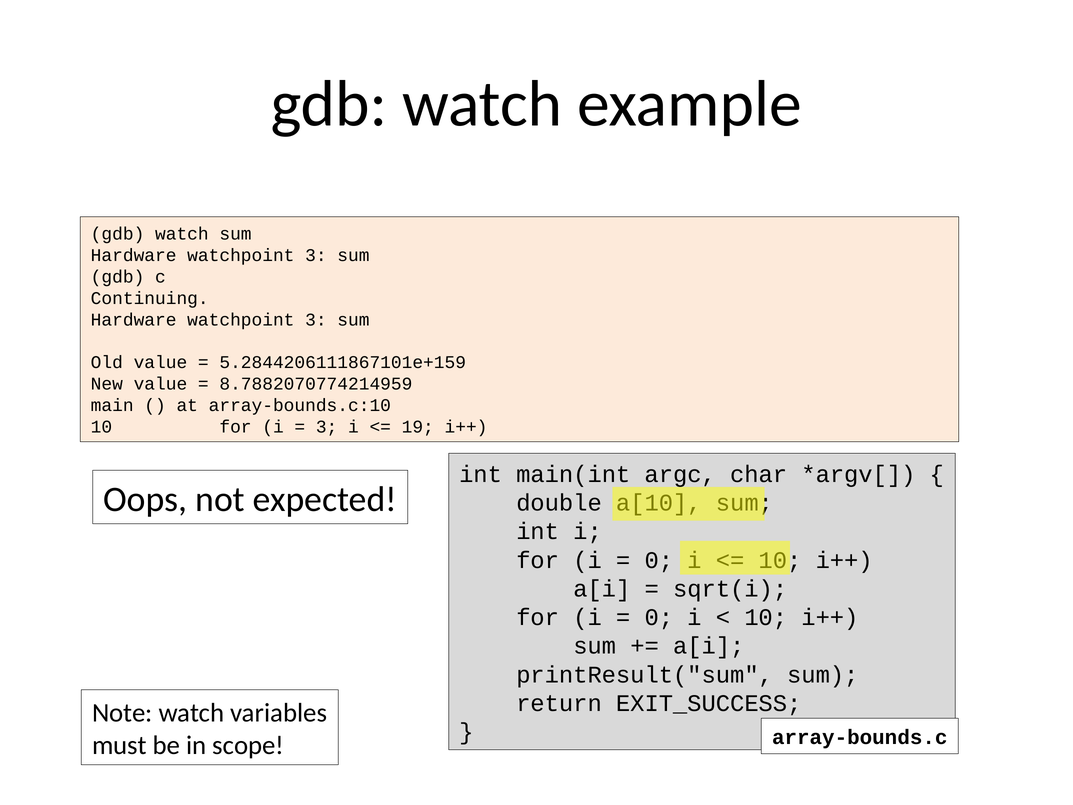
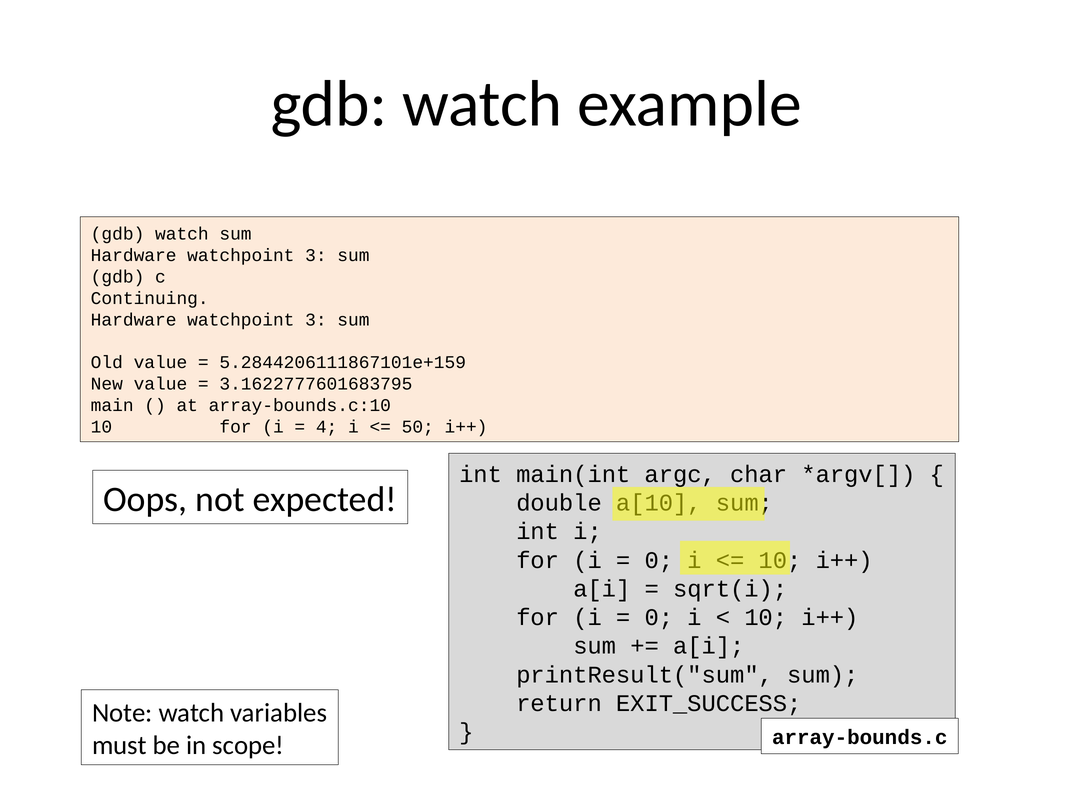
8.7882070774214959: 8.7882070774214959 -> 3.1622777601683795
3 at (327, 427): 3 -> 4
19: 19 -> 50
